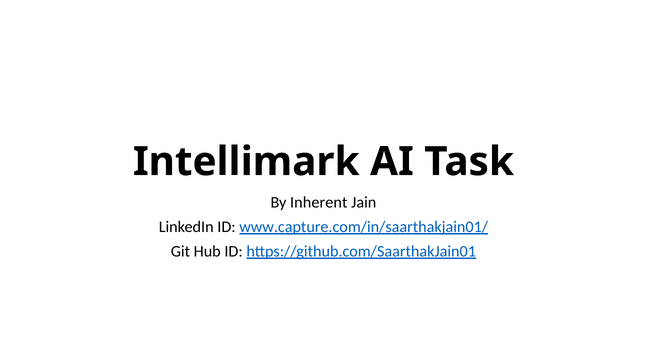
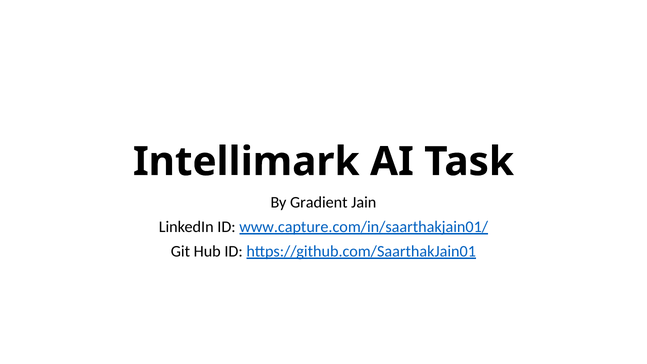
Inherent: Inherent -> Gradient
